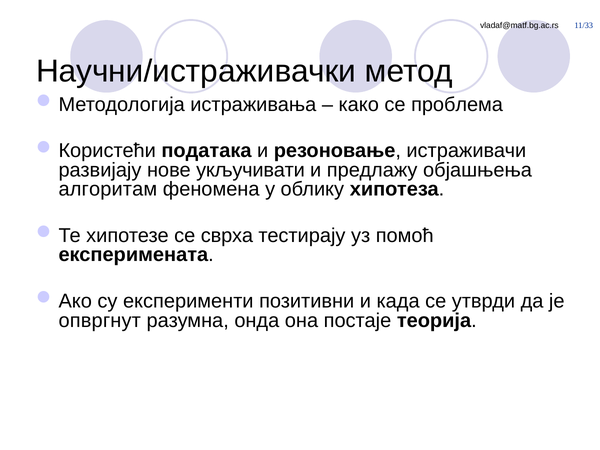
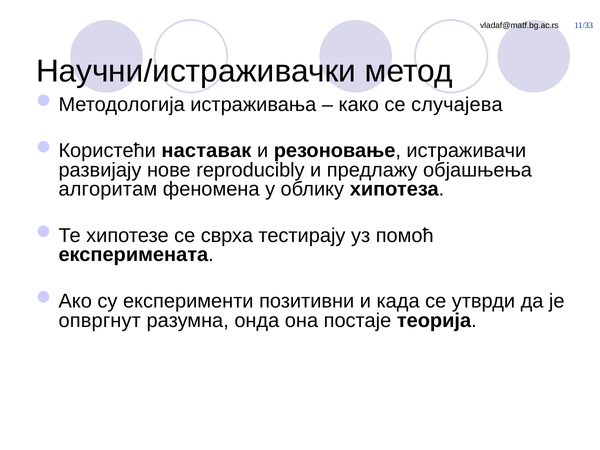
проблема: проблема -> случајева
података: података -> наставак
укључивати: укључивати -> reproducibly
